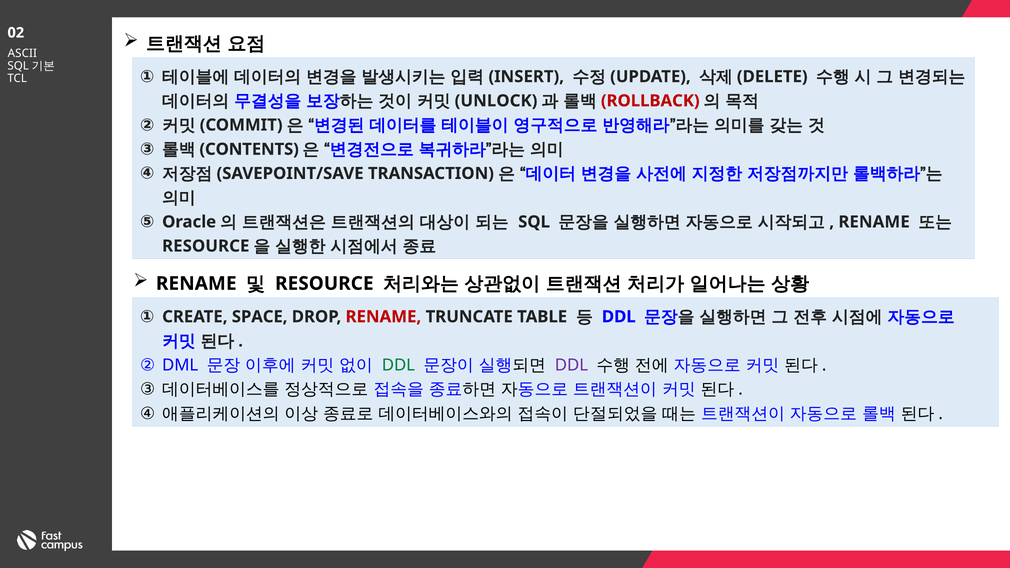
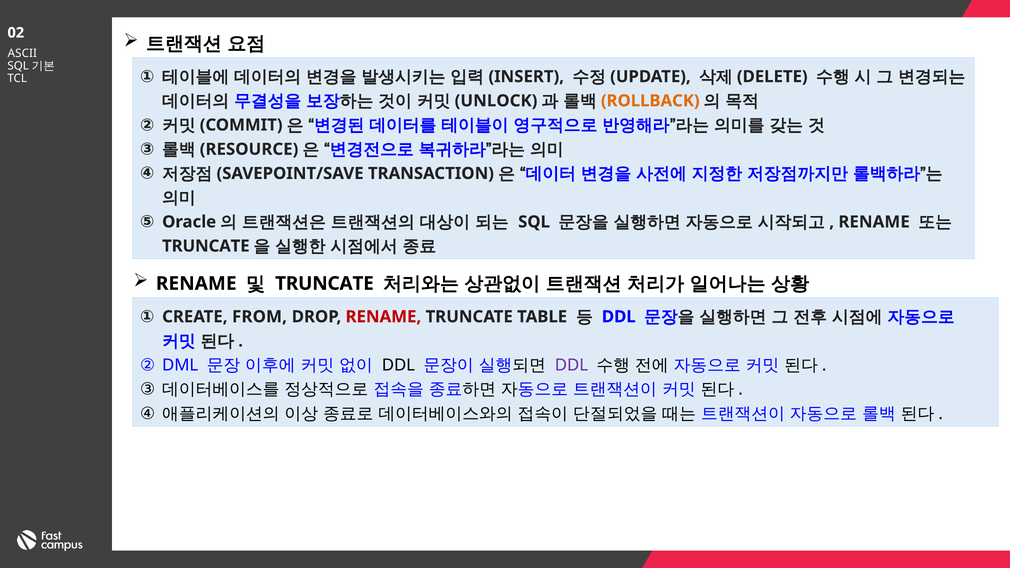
ROLLBACK colour: red -> orange
CONTENTS: CONTENTS -> RESOURCE
RESOURCE at (206, 246): RESOURCE -> TRUNCATE
RESOURCE at (324, 284): RESOURCE -> TRUNCATE
SPACE: SPACE -> FROM
DDL at (398, 365) colour: green -> black
